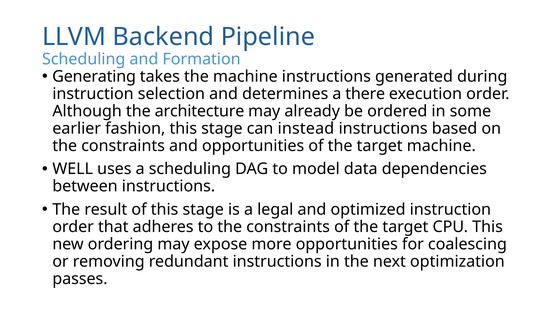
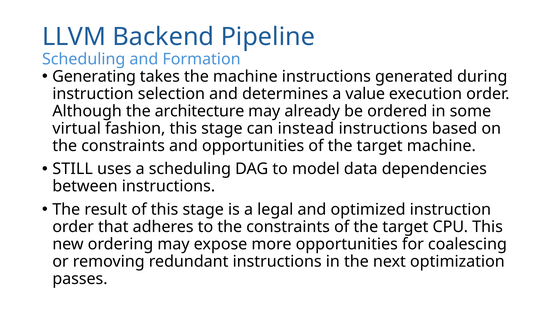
there: there -> value
earlier: earlier -> virtual
WELL: WELL -> STILL
